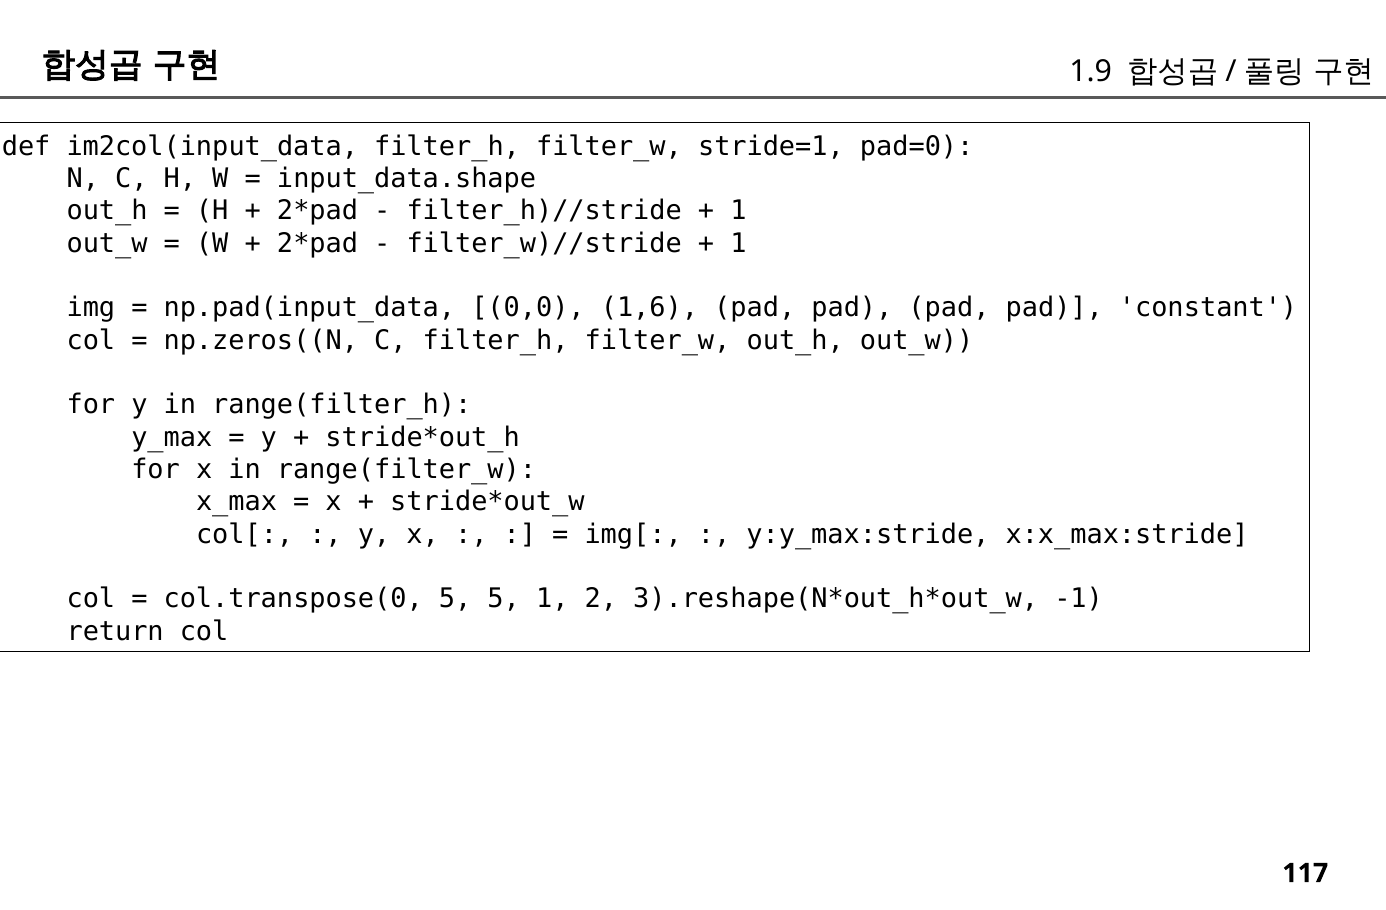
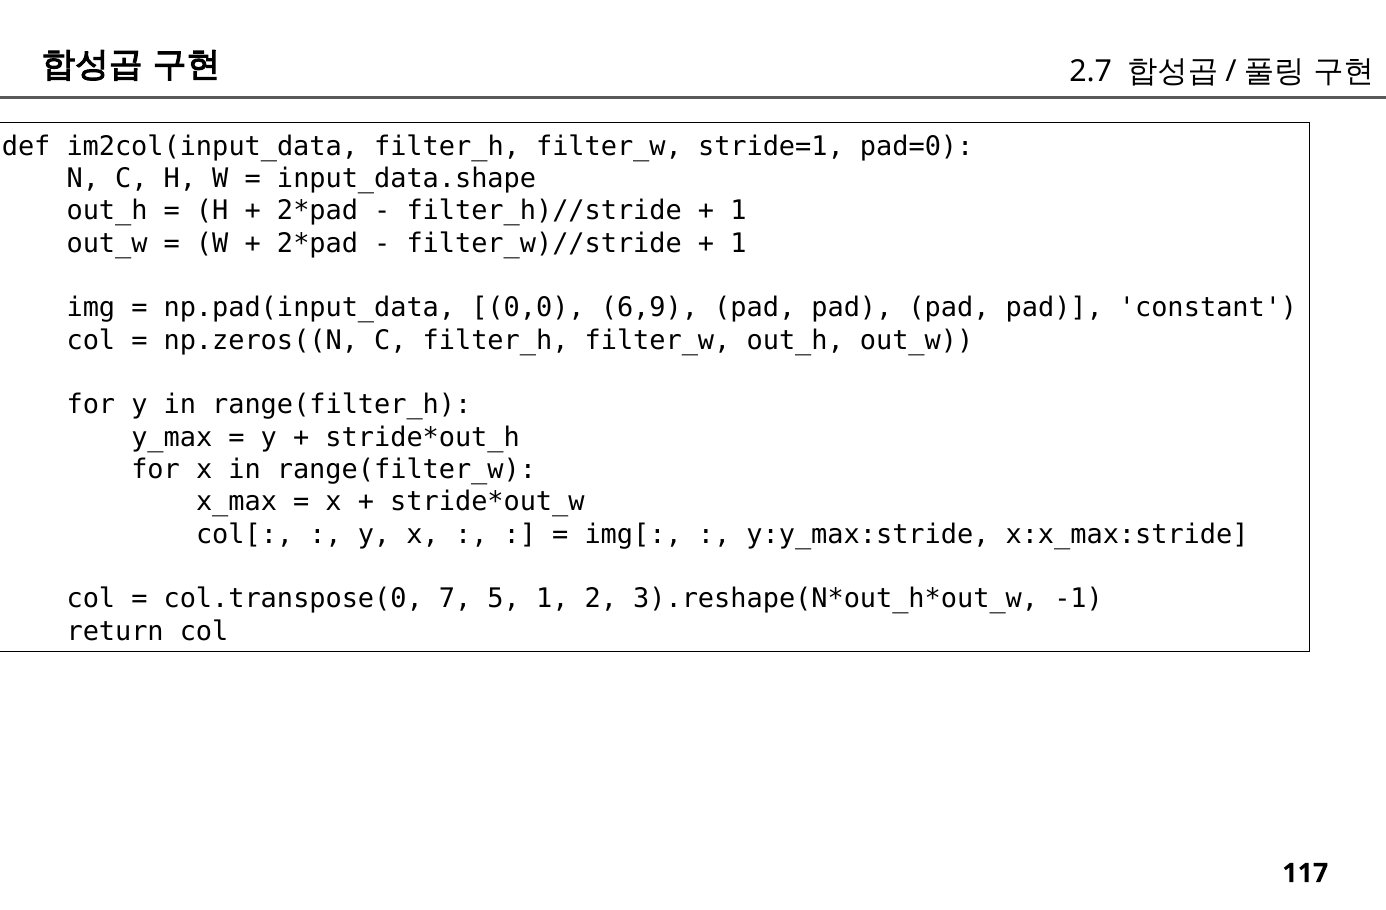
1.9: 1.9 -> 2.7
1,6: 1,6 -> 6,9
col.transpose(0 5: 5 -> 7
